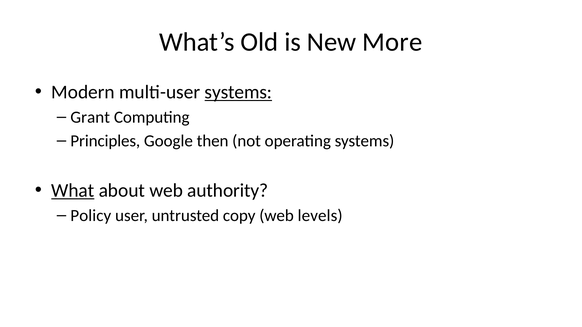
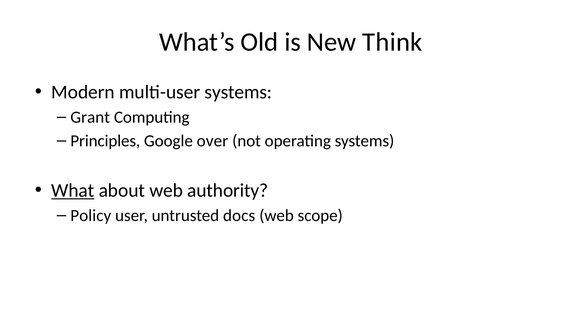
More: More -> Think
systems at (238, 92) underline: present -> none
then: then -> over
copy: copy -> docs
levels: levels -> scope
